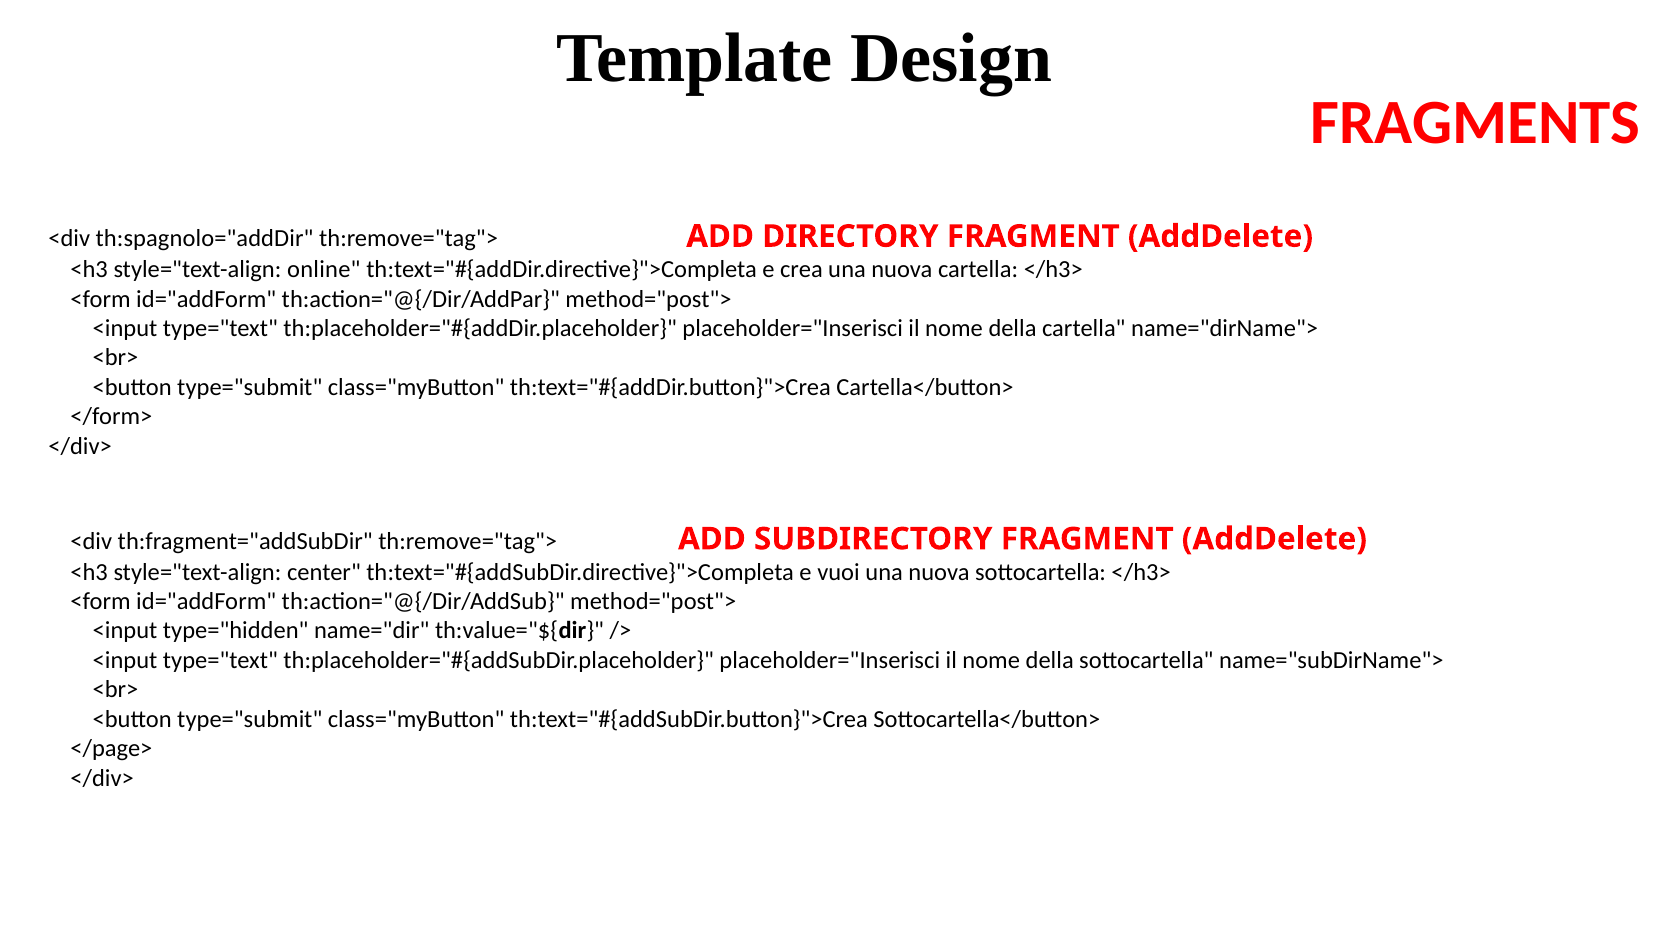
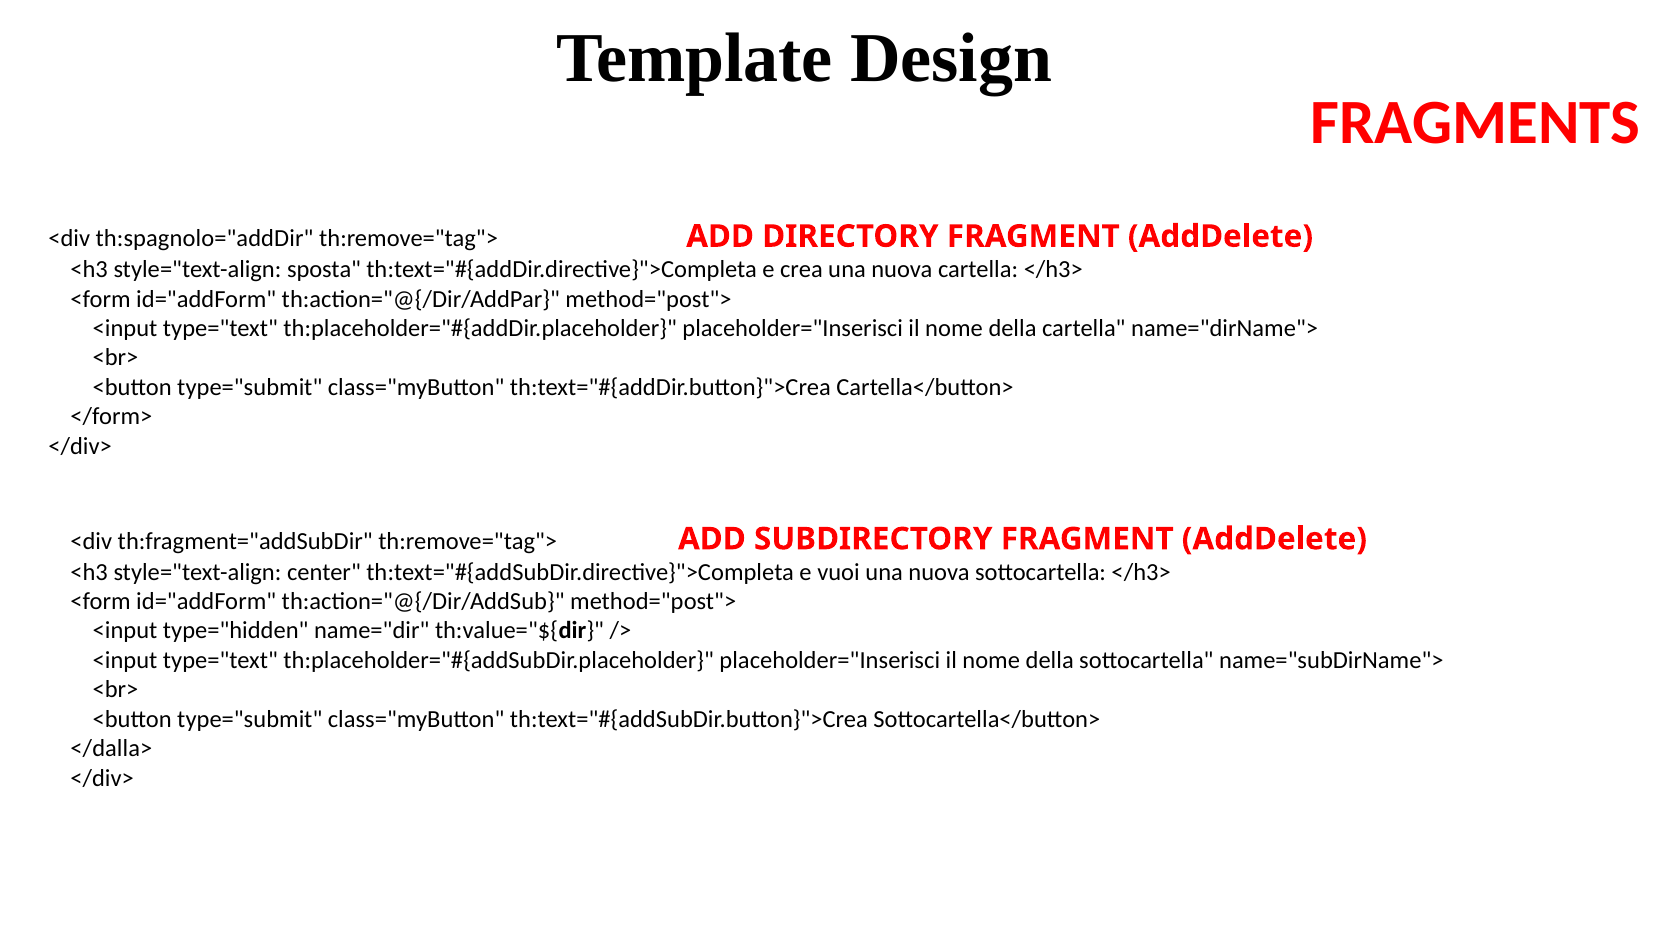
online: online -> sposta
</page>: </page> -> </dalla>
